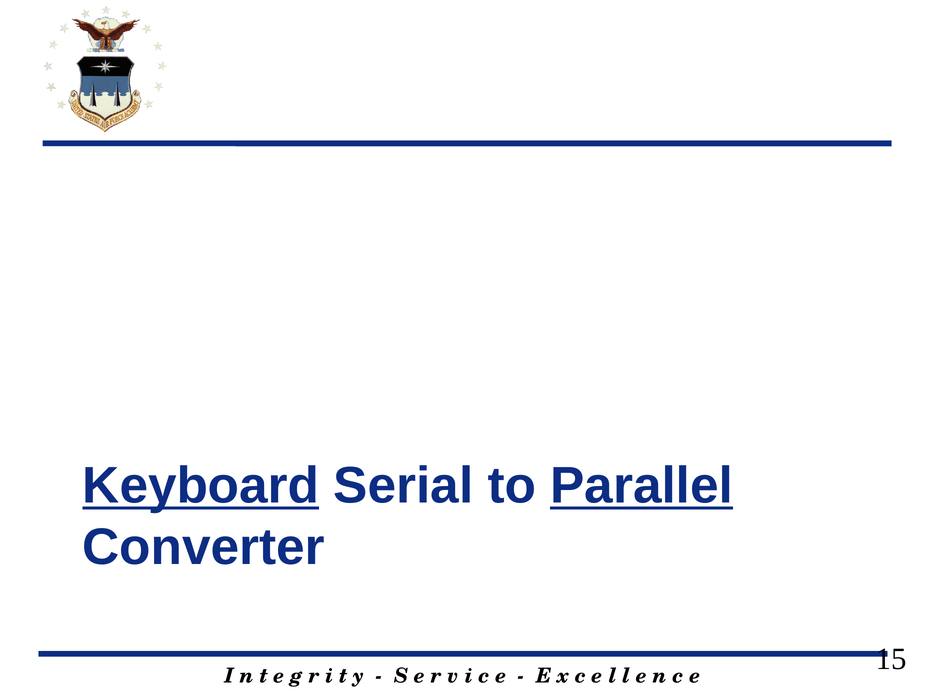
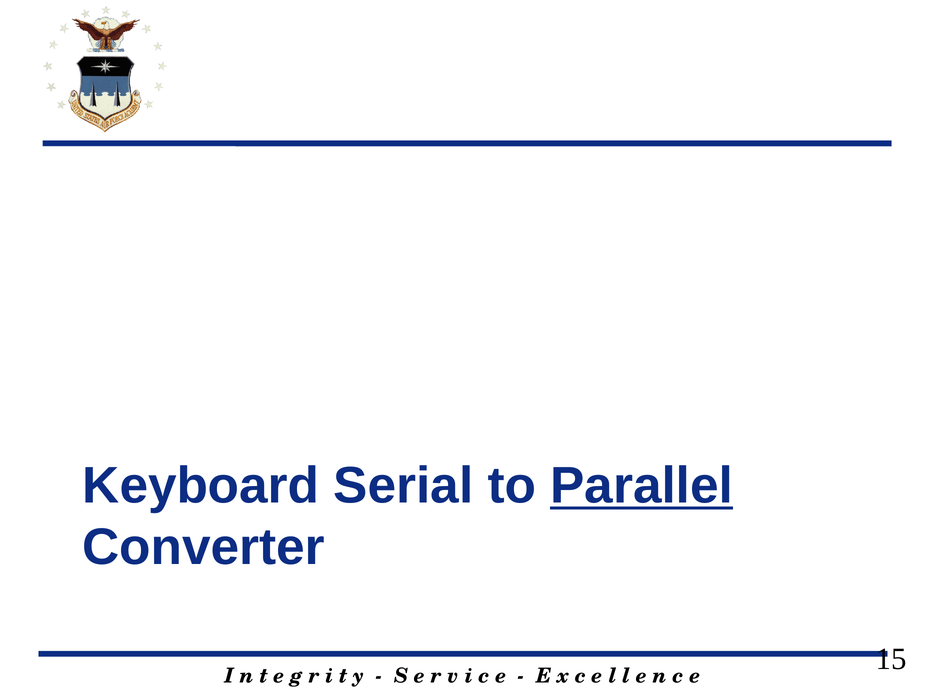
Keyboard underline: present -> none
